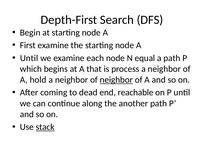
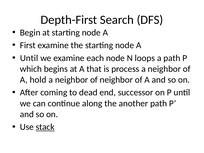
equal: equal -> loops
neighbor at (116, 80) underline: present -> none
reachable: reachable -> successor
